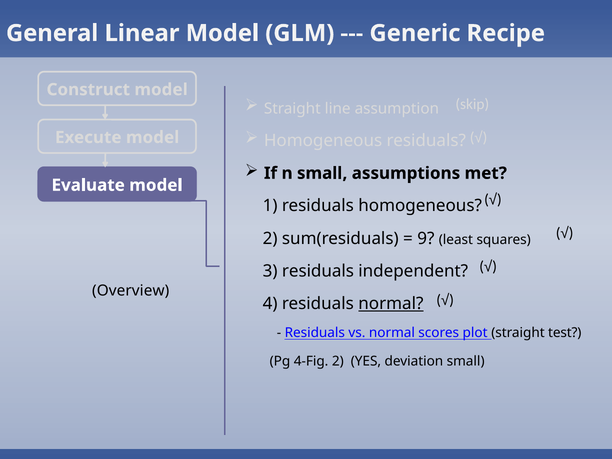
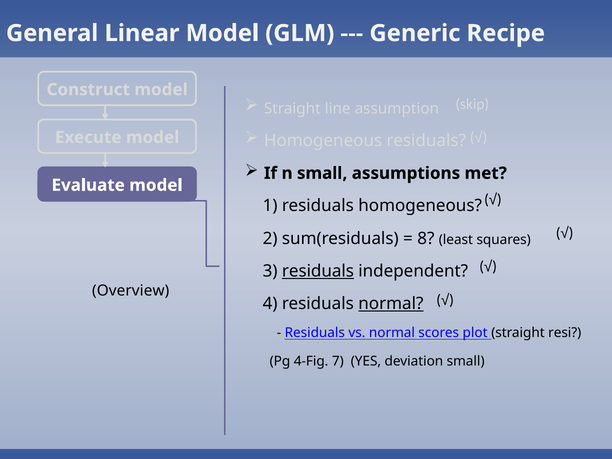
9: 9 -> 8
residuals at (318, 271) underline: none -> present
test: test -> resi
4-Fig 2: 2 -> 7
